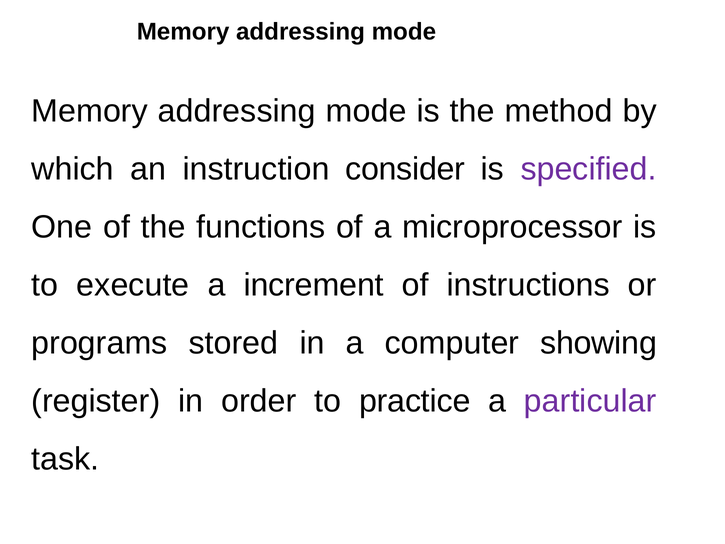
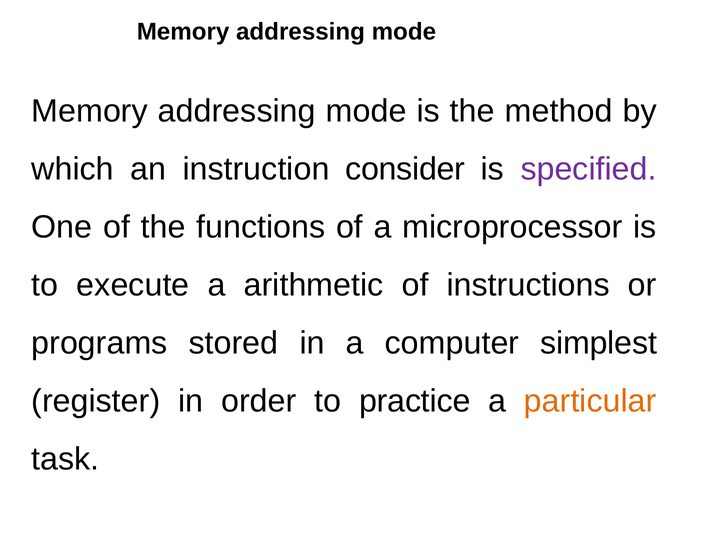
increment: increment -> arithmetic
showing: showing -> simplest
particular colour: purple -> orange
